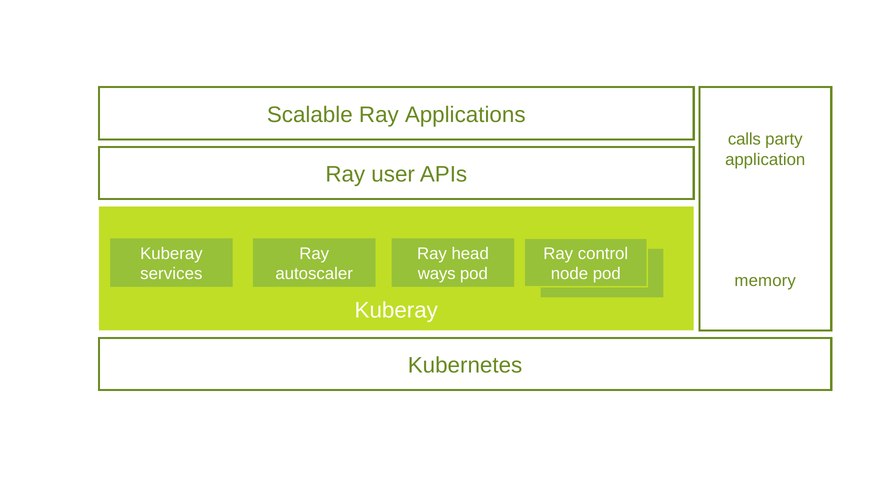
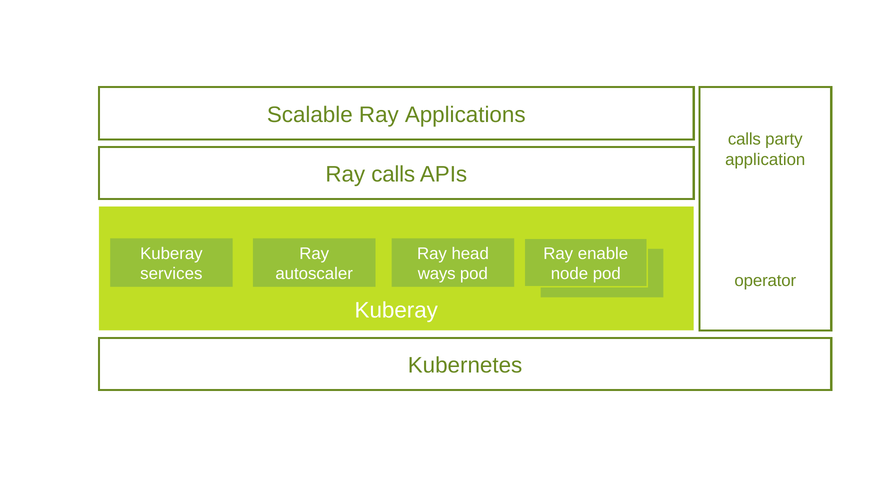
Ray user: user -> calls
control: control -> enable
memory: memory -> operator
